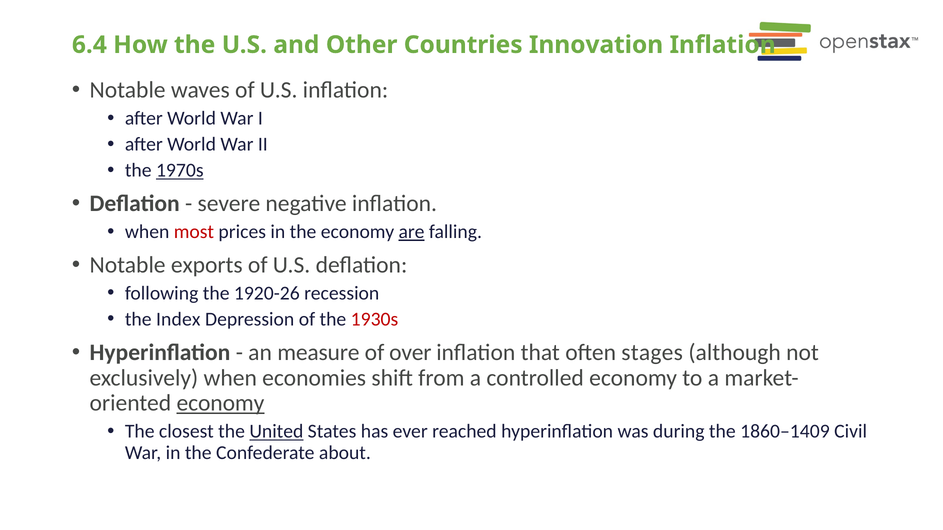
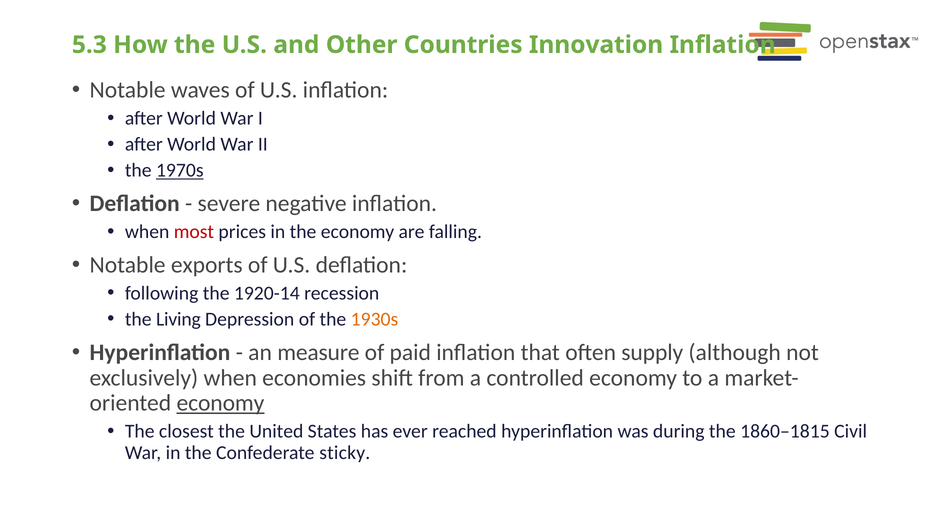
6.4: 6.4 -> 5.3
are underline: present -> none
1920-26: 1920-26 -> 1920-14
Index: Index -> Living
1930s colour: red -> orange
over: over -> paid
stages: stages -> supply
United underline: present -> none
1860–1409: 1860–1409 -> 1860–1815
about: about -> sticky
